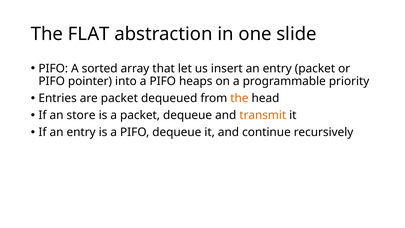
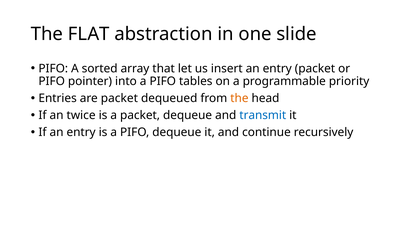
heaps: heaps -> tables
store: store -> twice
transmit colour: orange -> blue
